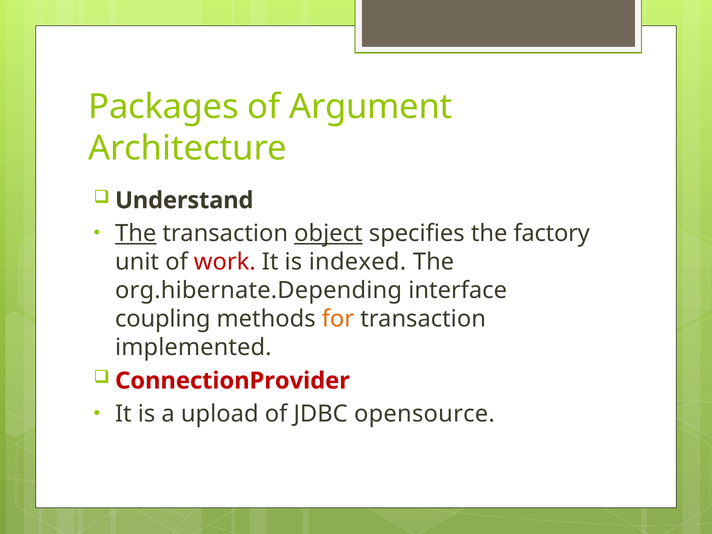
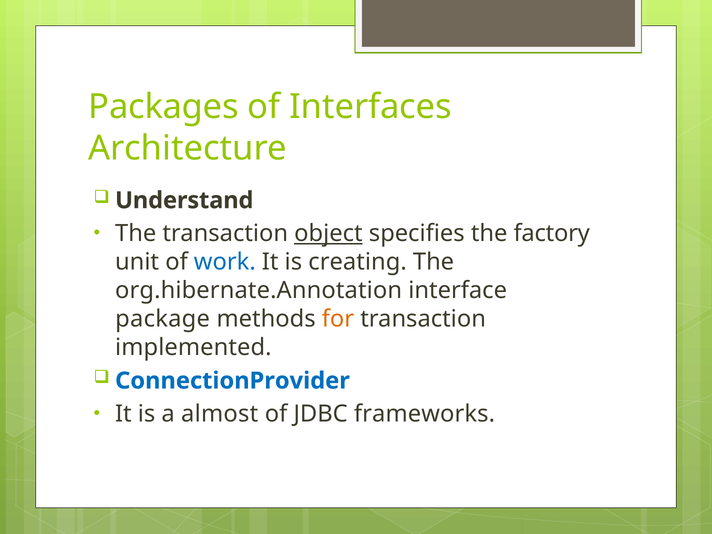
Argument: Argument -> Interfaces
The at (136, 234) underline: present -> none
work colour: red -> blue
indexed: indexed -> creating
org.hibernate.Depending: org.hibernate.Depending -> org.hibernate.Annotation
coupling: coupling -> package
ConnectionProvider colour: red -> blue
upload: upload -> almost
opensource: opensource -> frameworks
